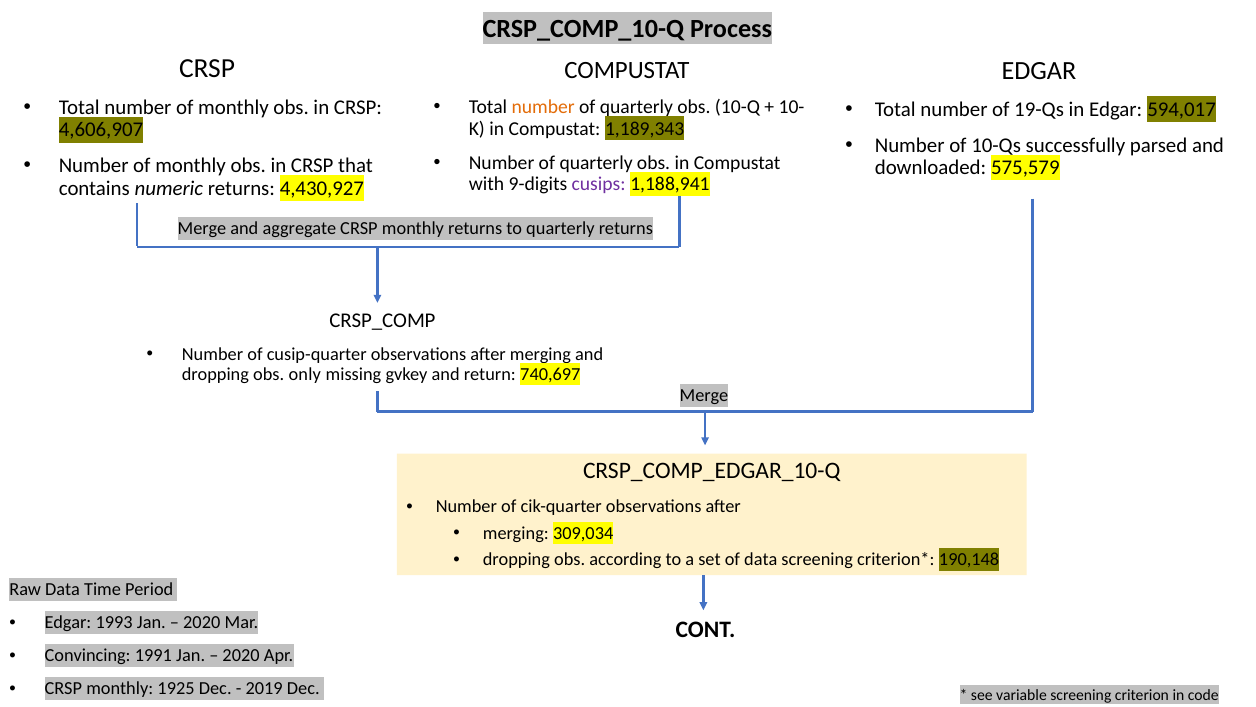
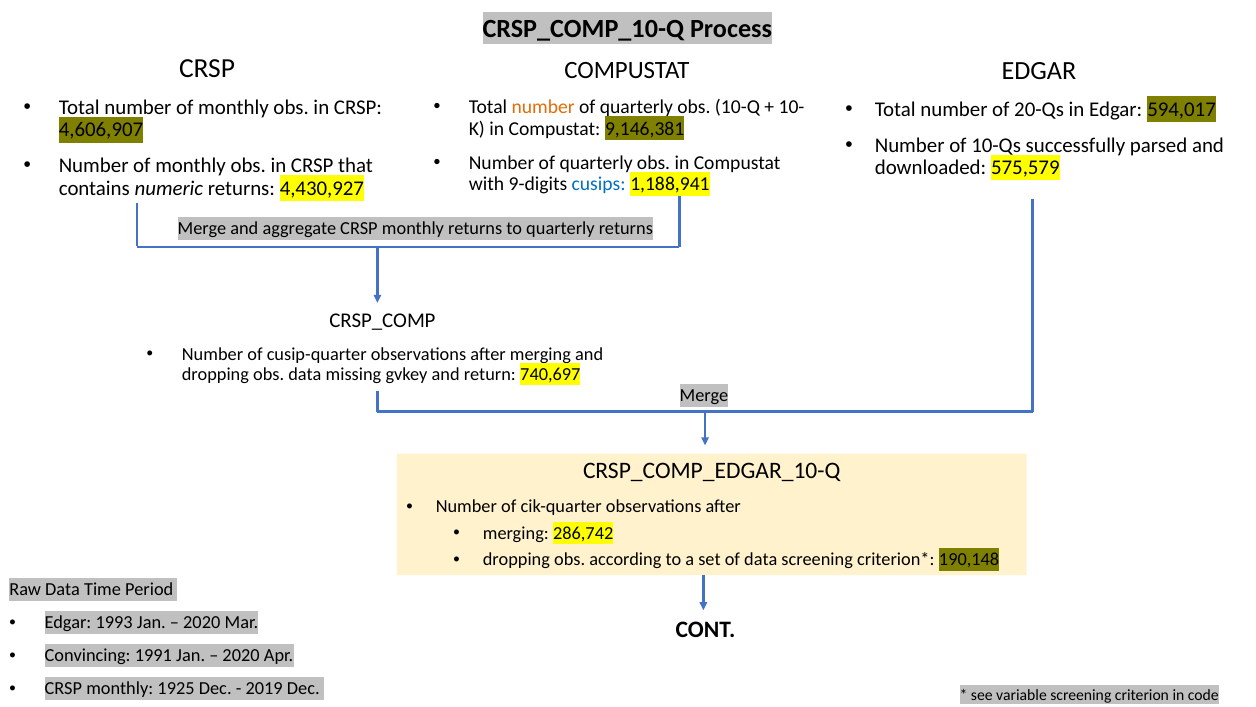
19-Qs: 19-Qs -> 20-Qs
1,189,343: 1,189,343 -> 9,146,381
cusips colour: purple -> blue
obs only: only -> data
309,034: 309,034 -> 286,742
